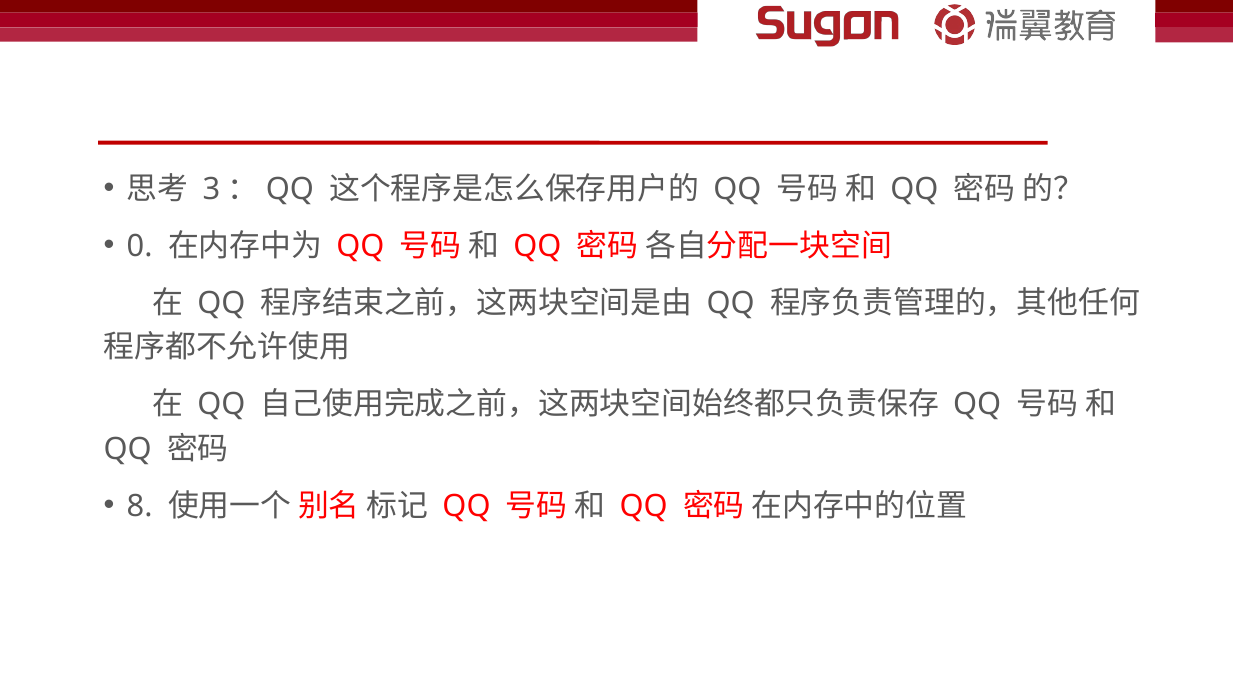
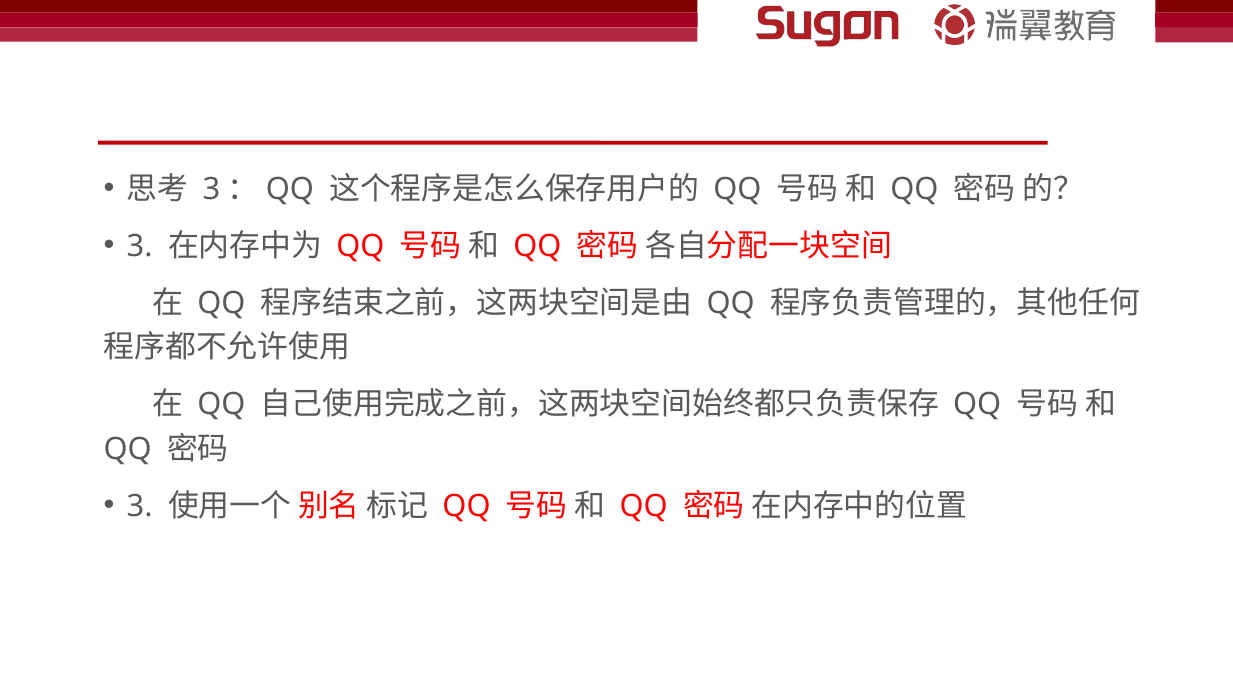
0 at (140, 246): 0 -> 3
8 at (140, 507): 8 -> 3
